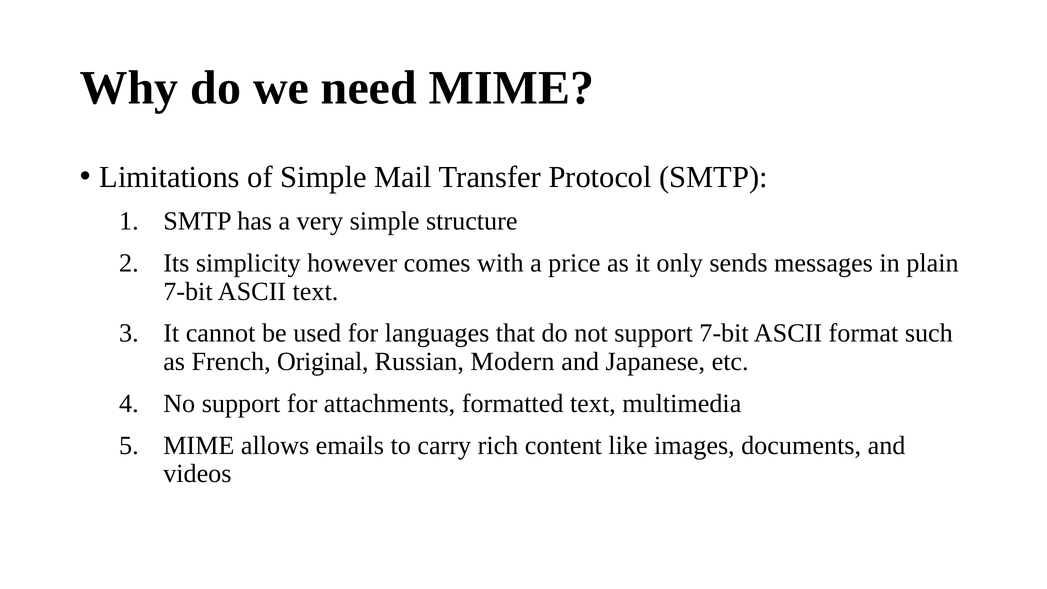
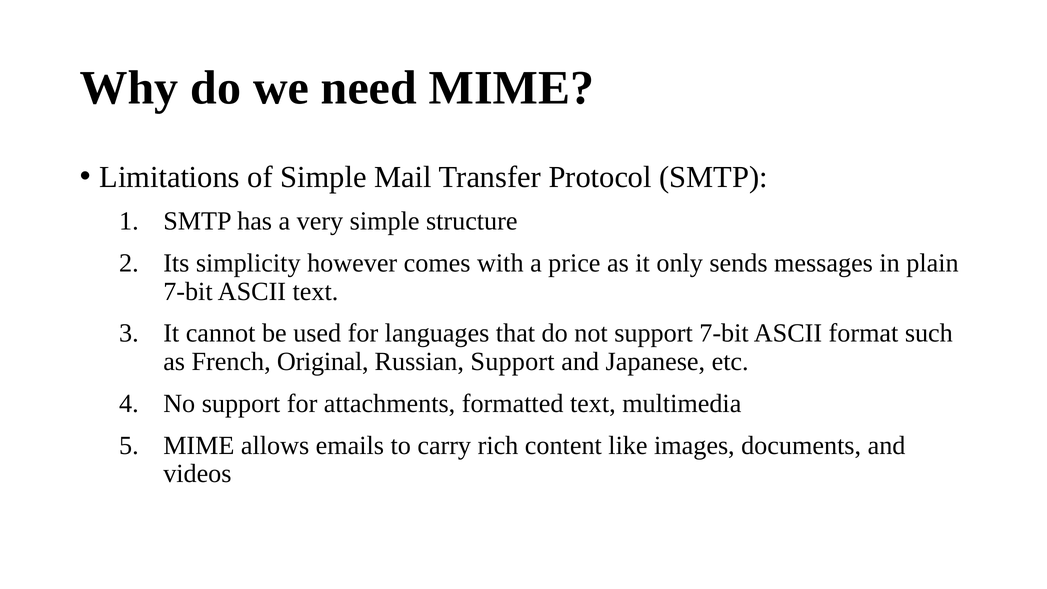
Russian Modern: Modern -> Support
